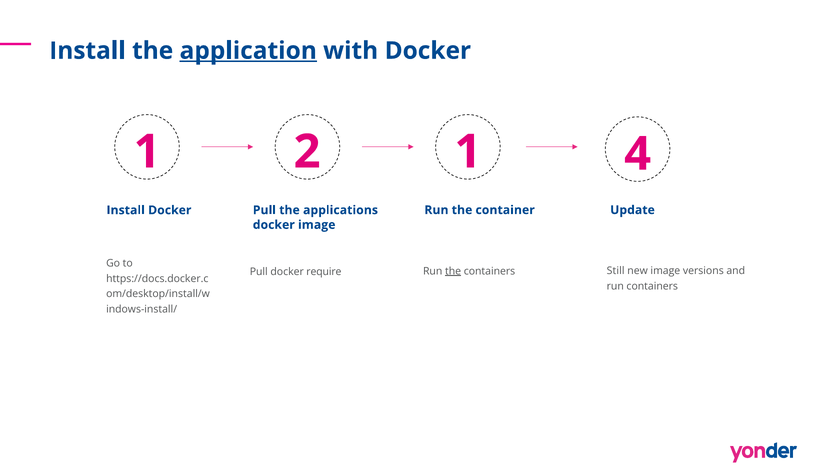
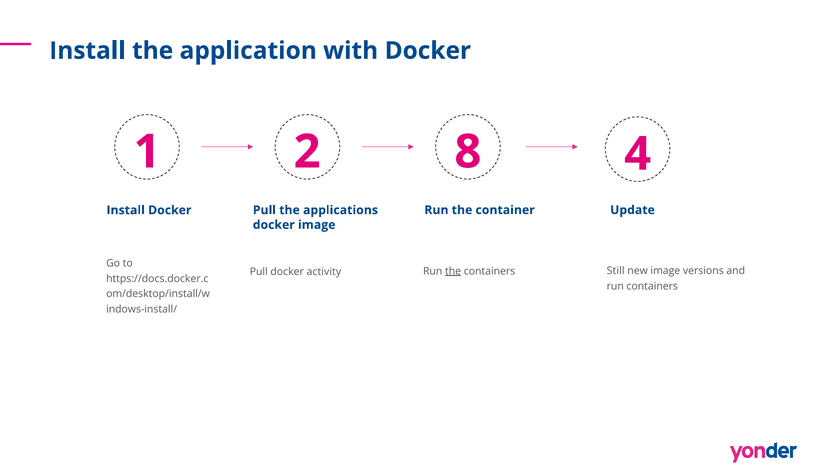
application underline: present -> none
2 1: 1 -> 8
require: require -> activity
